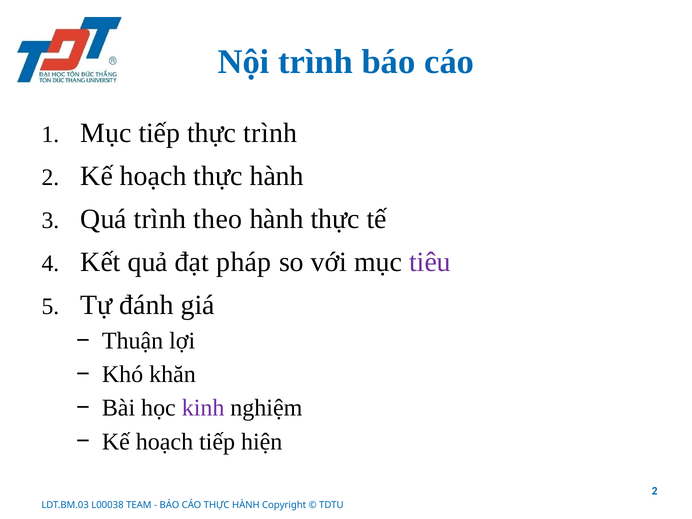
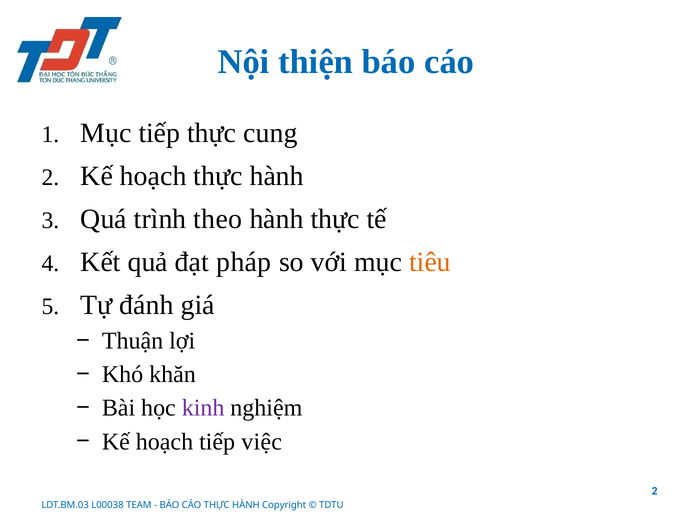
Nội trình: trình -> thiện
thực trình: trình -> cung
tiêu colour: purple -> orange
hiện: hiện -> việc
